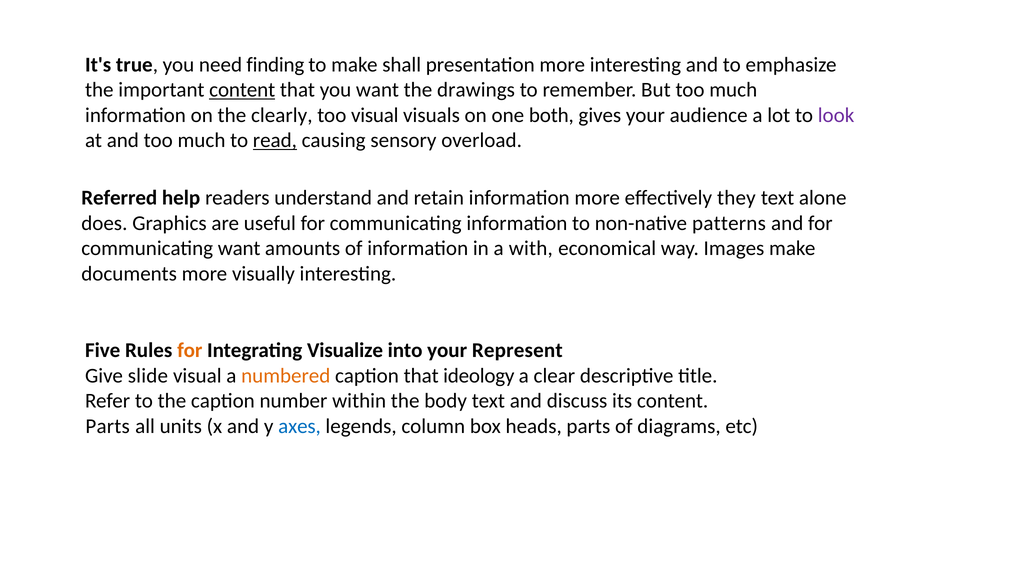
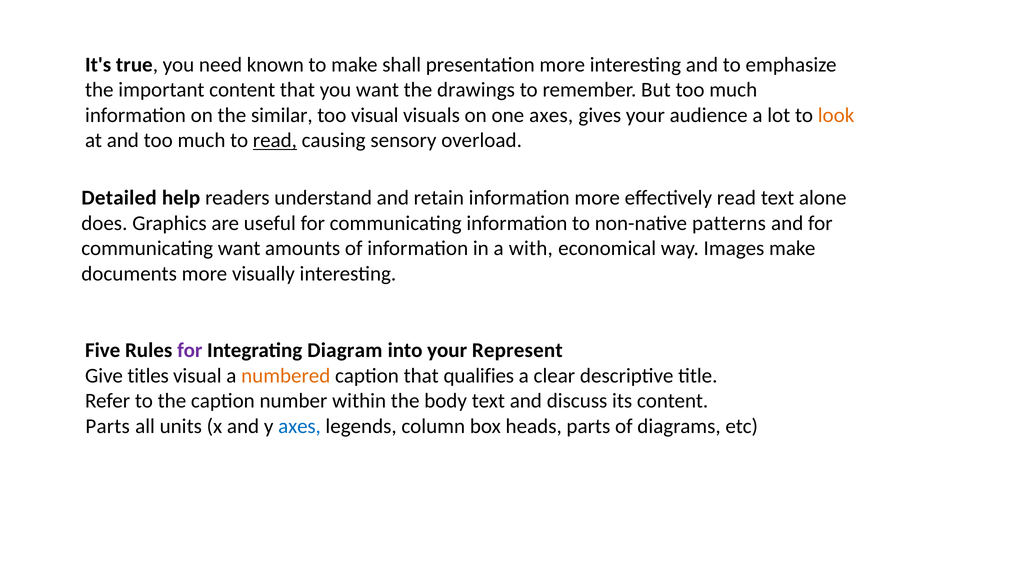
finding: finding -> known
content at (242, 90) underline: present -> none
clearly: clearly -> similar
one both: both -> axes
look colour: purple -> orange
Referred: Referred -> Detailed
effectively they: they -> read
for at (190, 351) colour: orange -> purple
Visualize: Visualize -> Diagram
slide: slide -> titles
ideology: ideology -> qualifies
